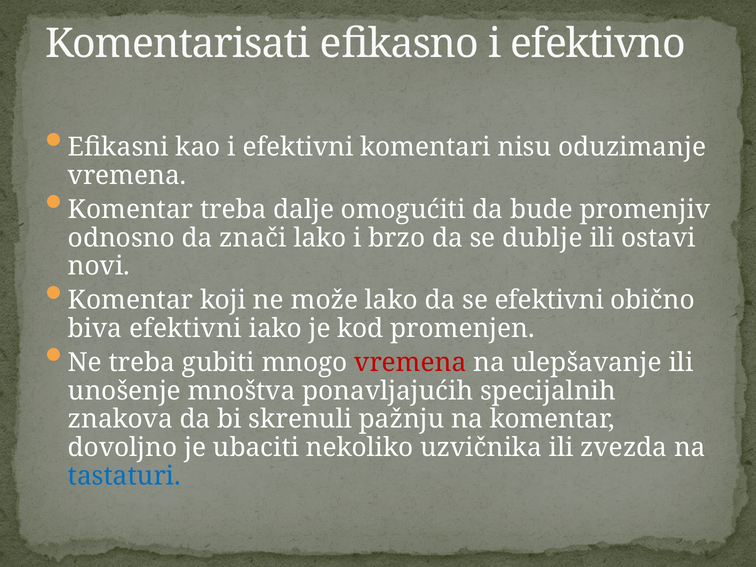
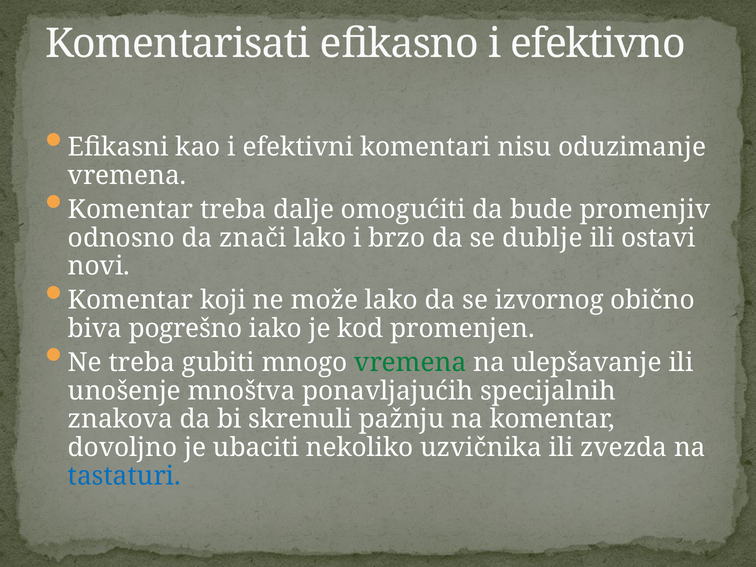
se efektivni: efektivni -> izvornog
biva efektivni: efektivni -> pogrešno
vremena at (410, 363) colour: red -> green
